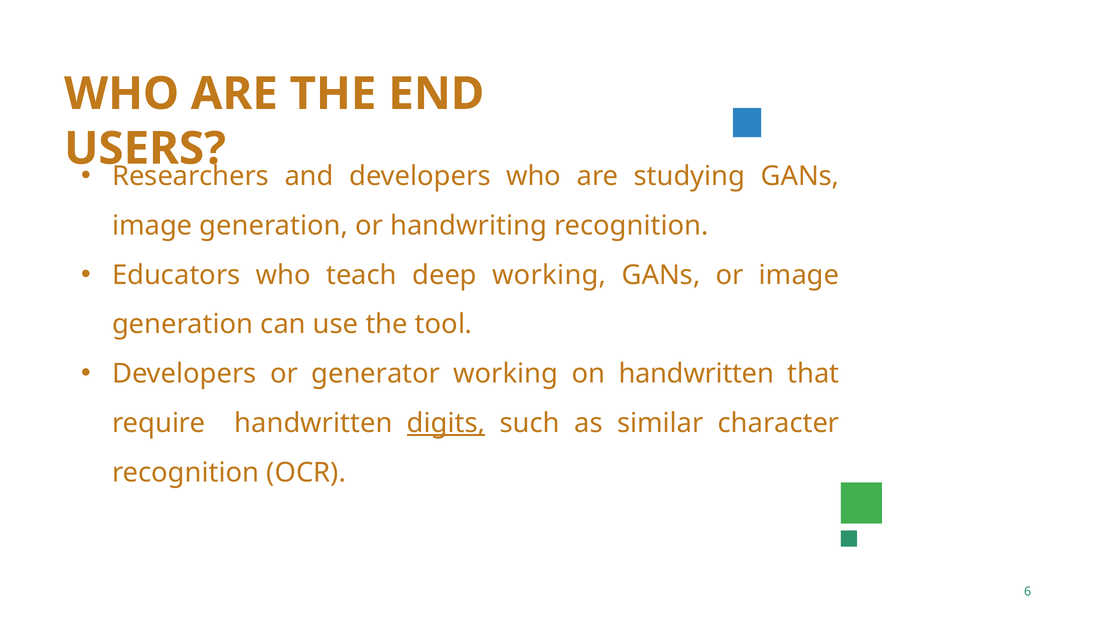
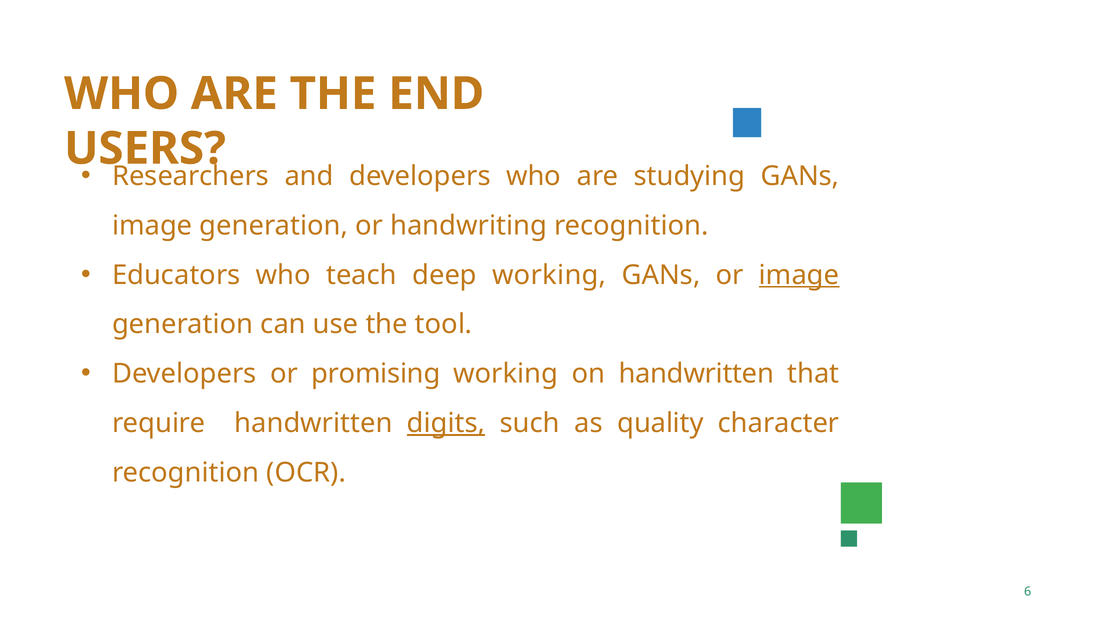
image at (799, 275) underline: none -> present
generator: generator -> promising
similar: similar -> quality
